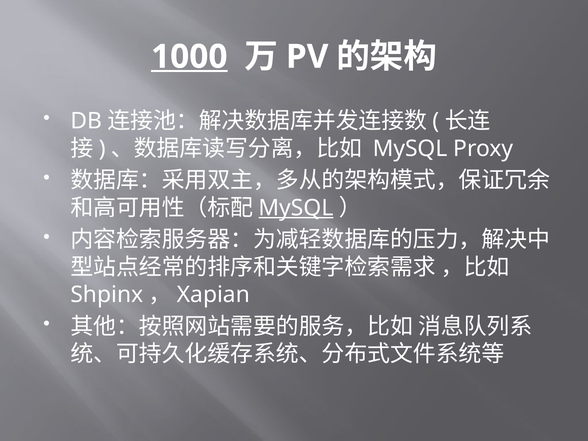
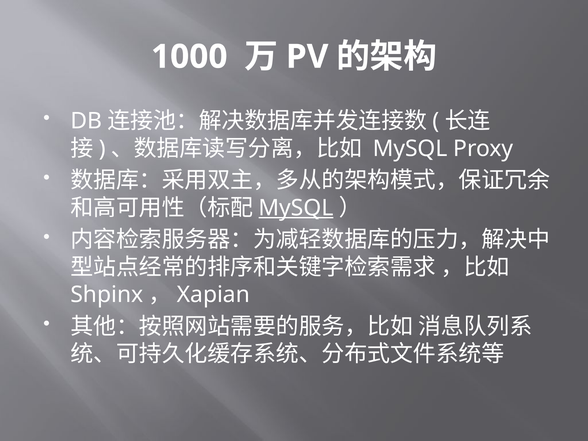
1000 underline: present -> none
